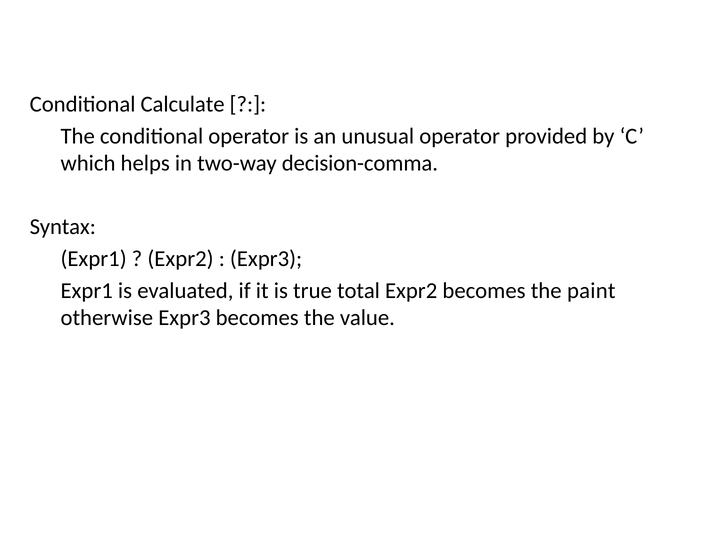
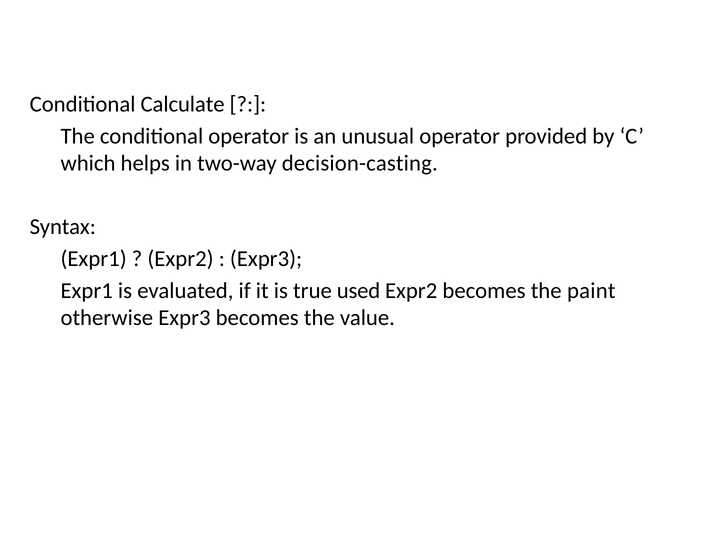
decision-comma: decision-comma -> decision-casting
total: total -> used
